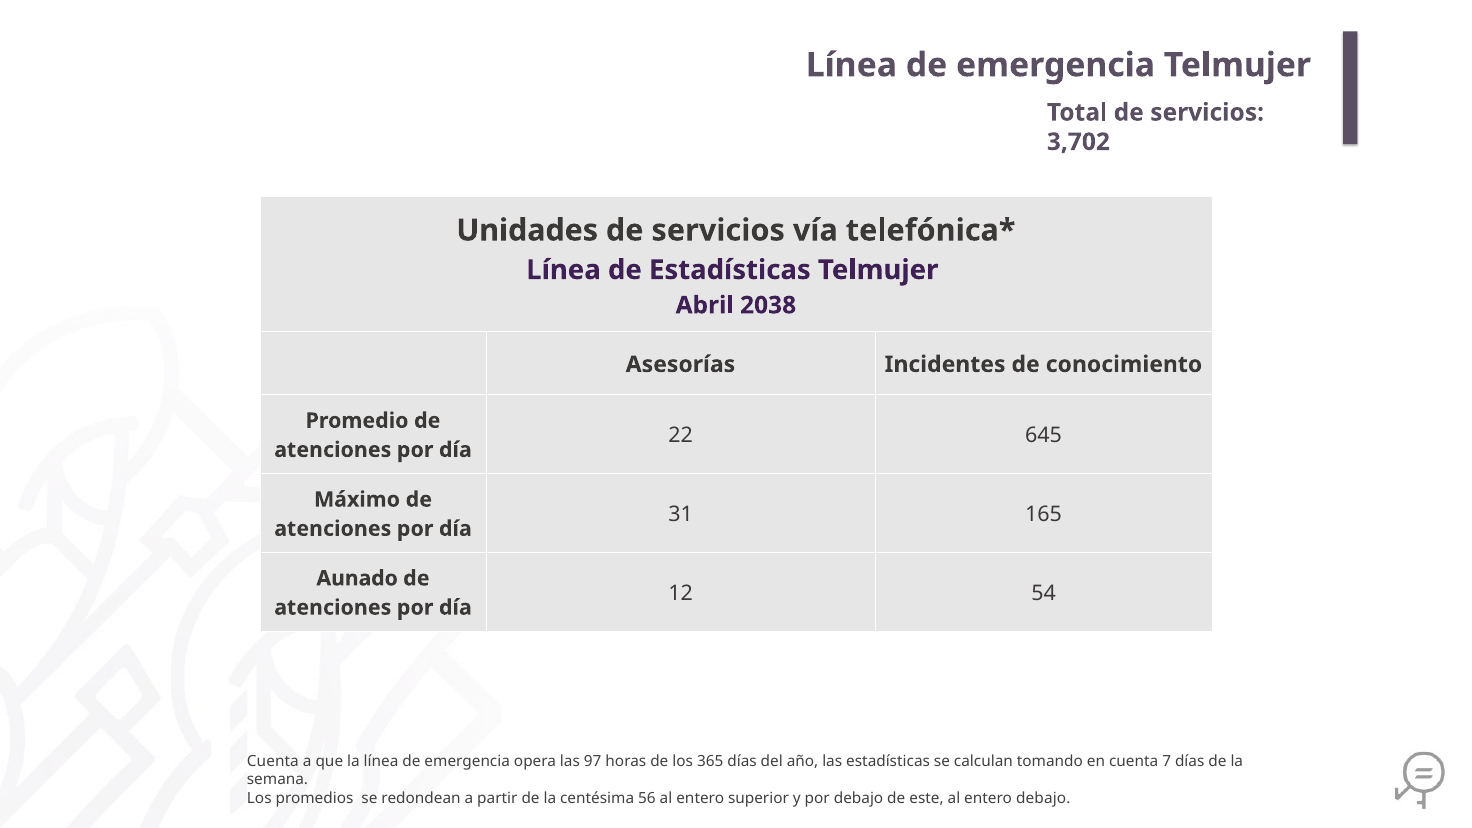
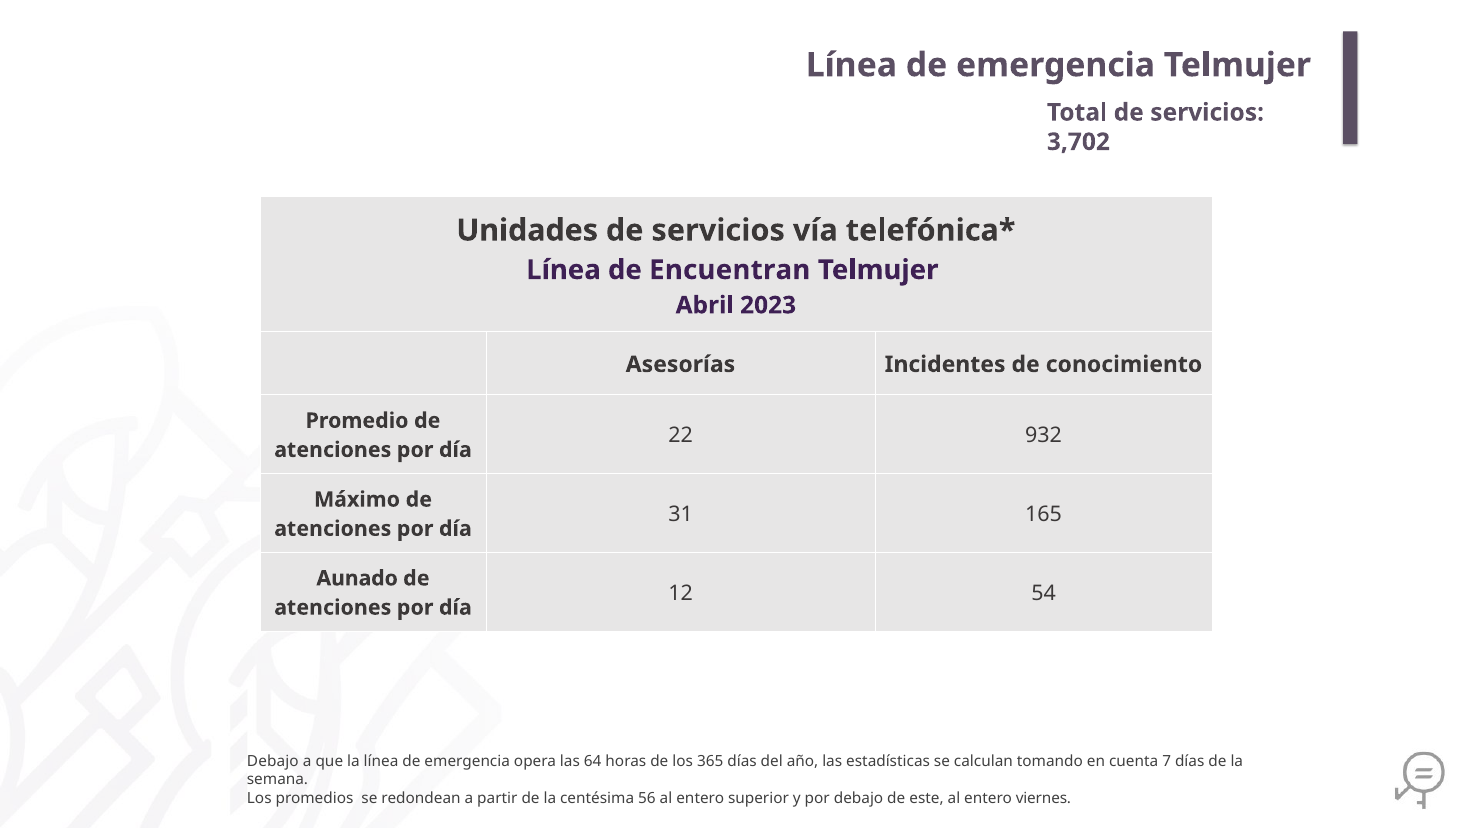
de Estadísticas: Estadísticas -> Encuentran
2038: 2038 -> 2023
645: 645 -> 932
Cuenta at (273, 761): Cuenta -> Debajo
97: 97 -> 64
entero debajo: debajo -> viernes
